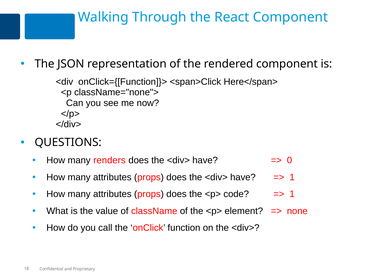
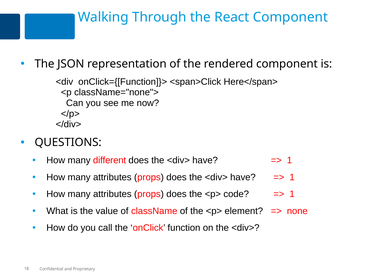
renders: renders -> different
0 at (289, 161): 0 -> 1
